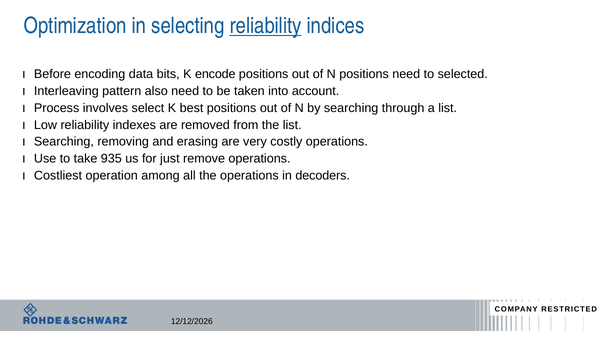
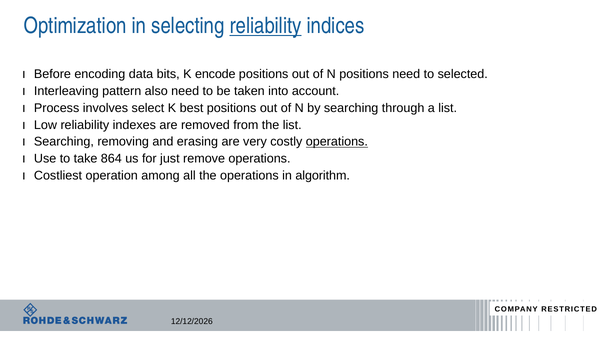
operations at (337, 142) underline: none -> present
935: 935 -> 864
decoders: decoders -> algorithm
